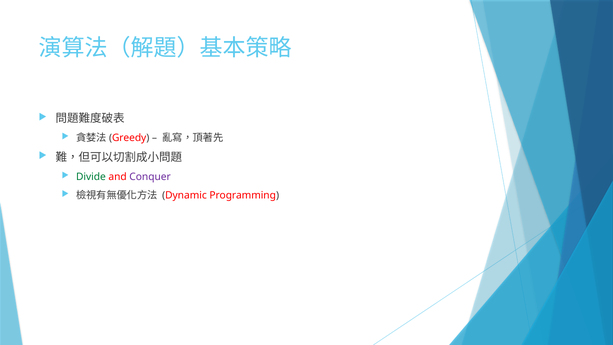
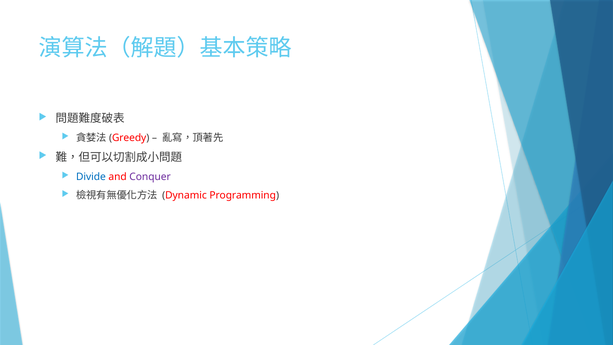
Divide colour: green -> blue
